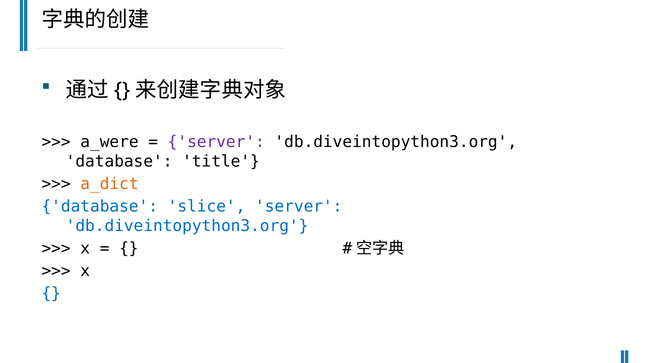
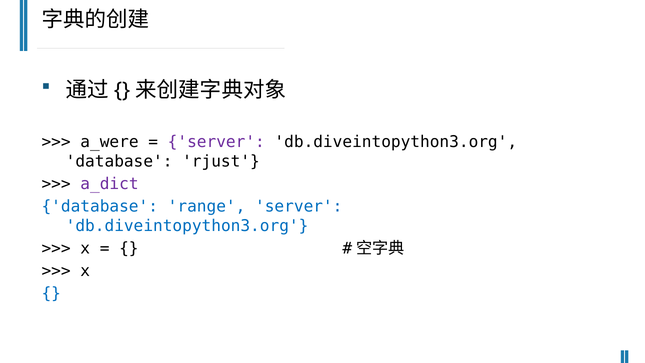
title: title -> rjust
a_dict colour: orange -> purple
slice: slice -> range
